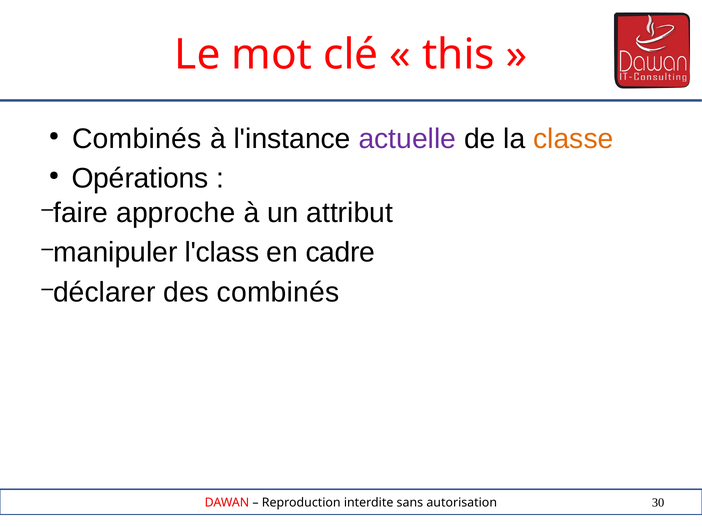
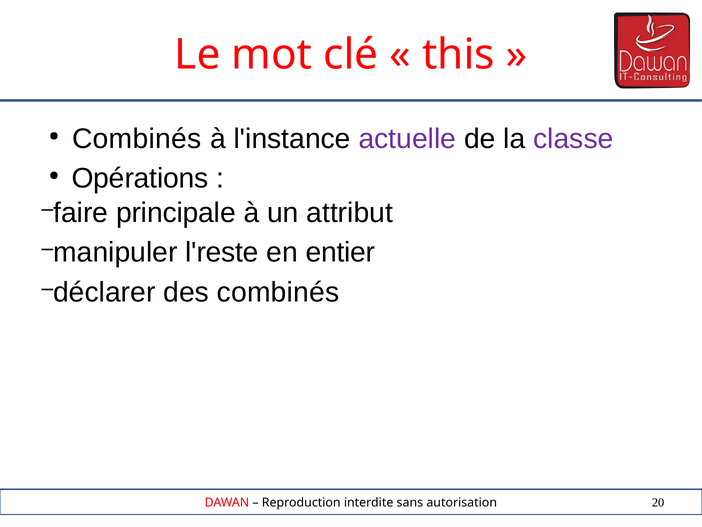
classe colour: orange -> purple
approche: approche -> principale
l'class: l'class -> l'reste
cadre: cadre -> entier
30: 30 -> 20
